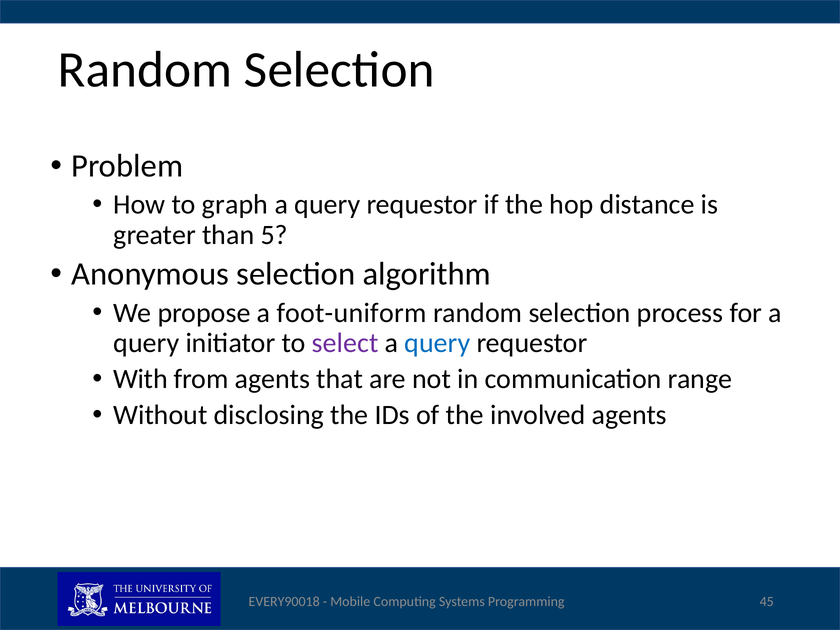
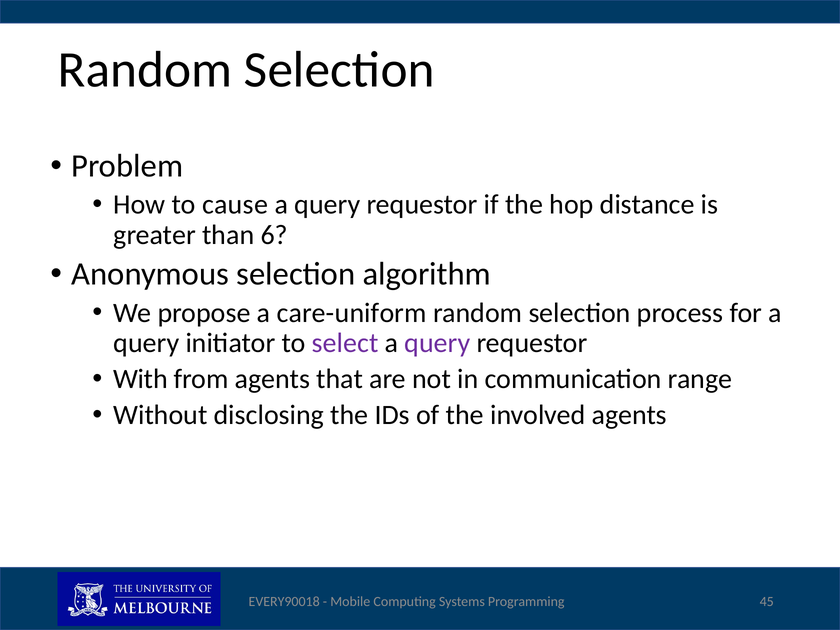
graph: graph -> cause
5: 5 -> 6
foot-uniform: foot-uniform -> care-uniform
query at (437, 343) colour: blue -> purple
